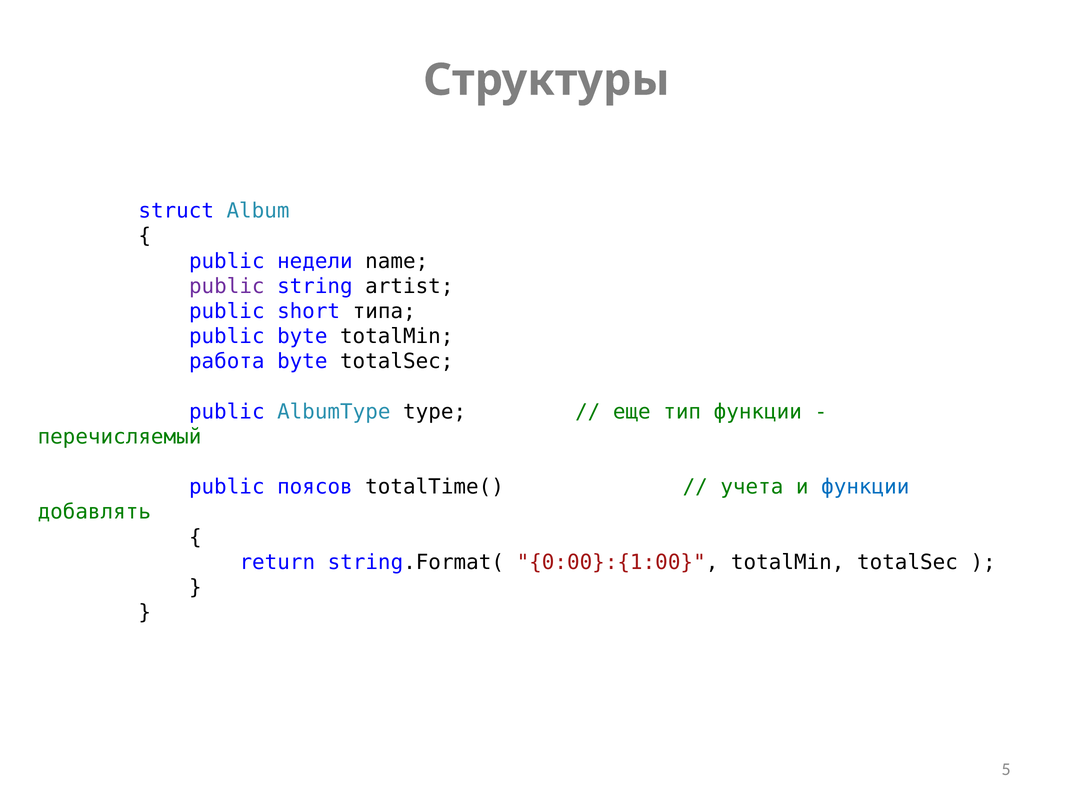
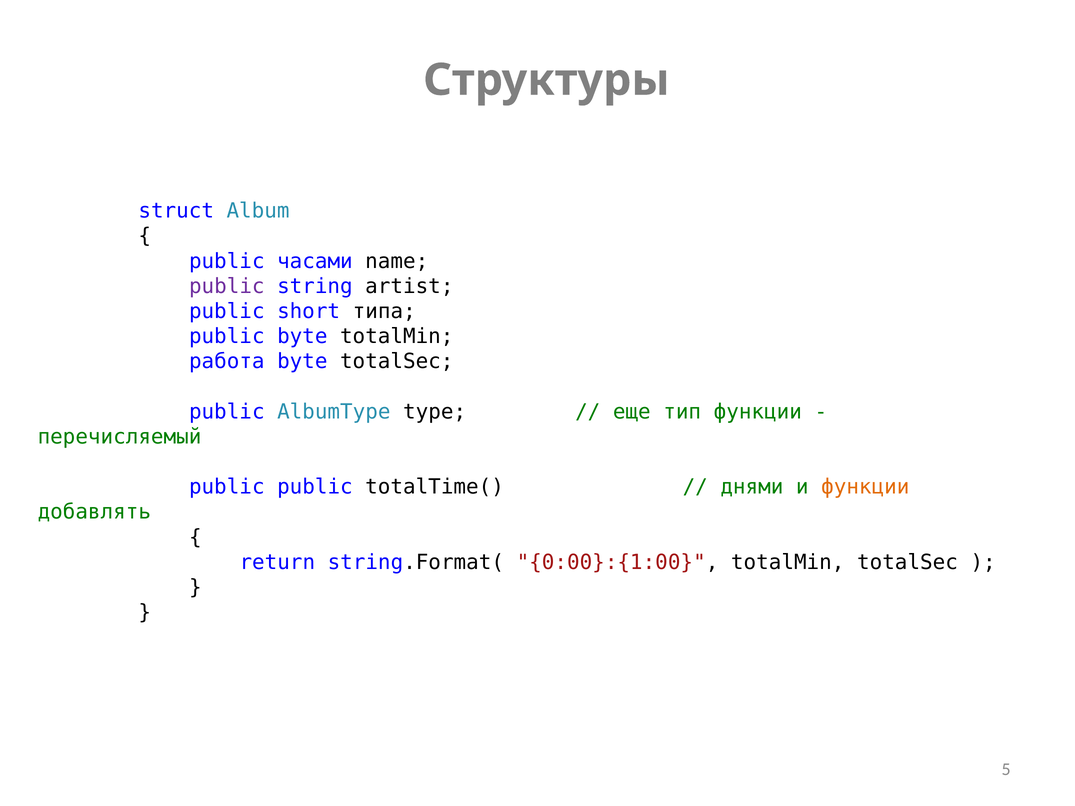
недели: недели -> часами
public поясов: поясов -> public
учета: учета -> днями
функции at (865, 487) colour: blue -> orange
